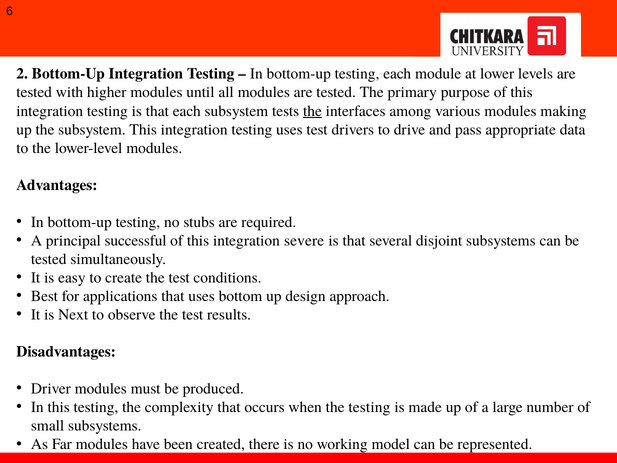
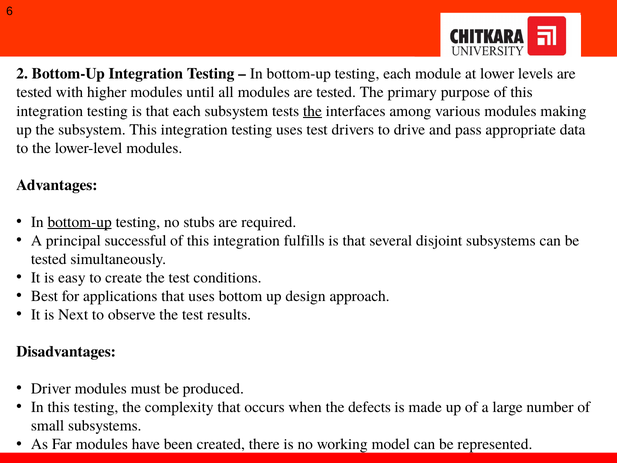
bottom-up at (80, 222) underline: none -> present
severe: severe -> fulfills
the testing: testing -> defects
